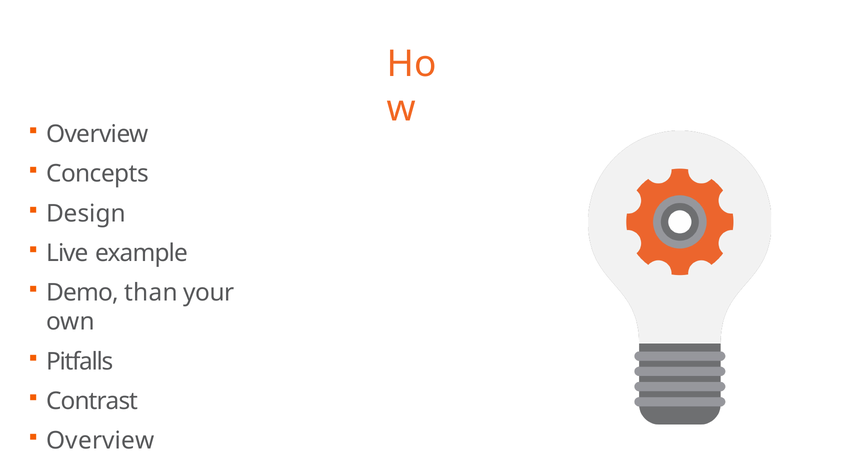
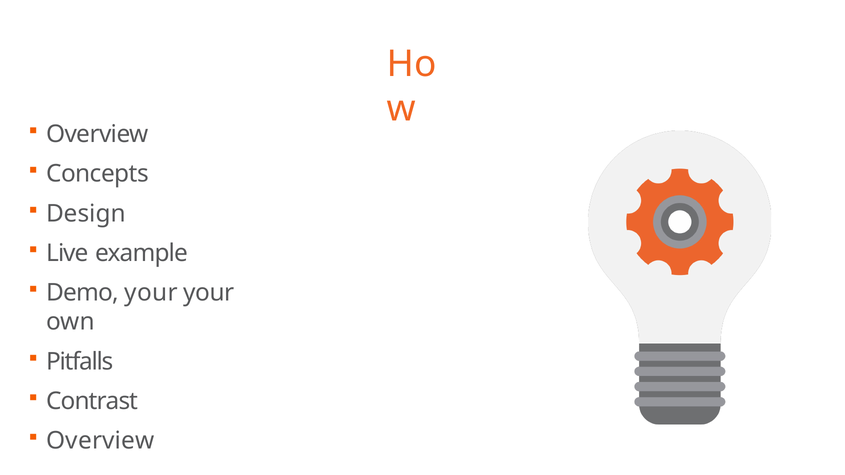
Demo than: than -> your
